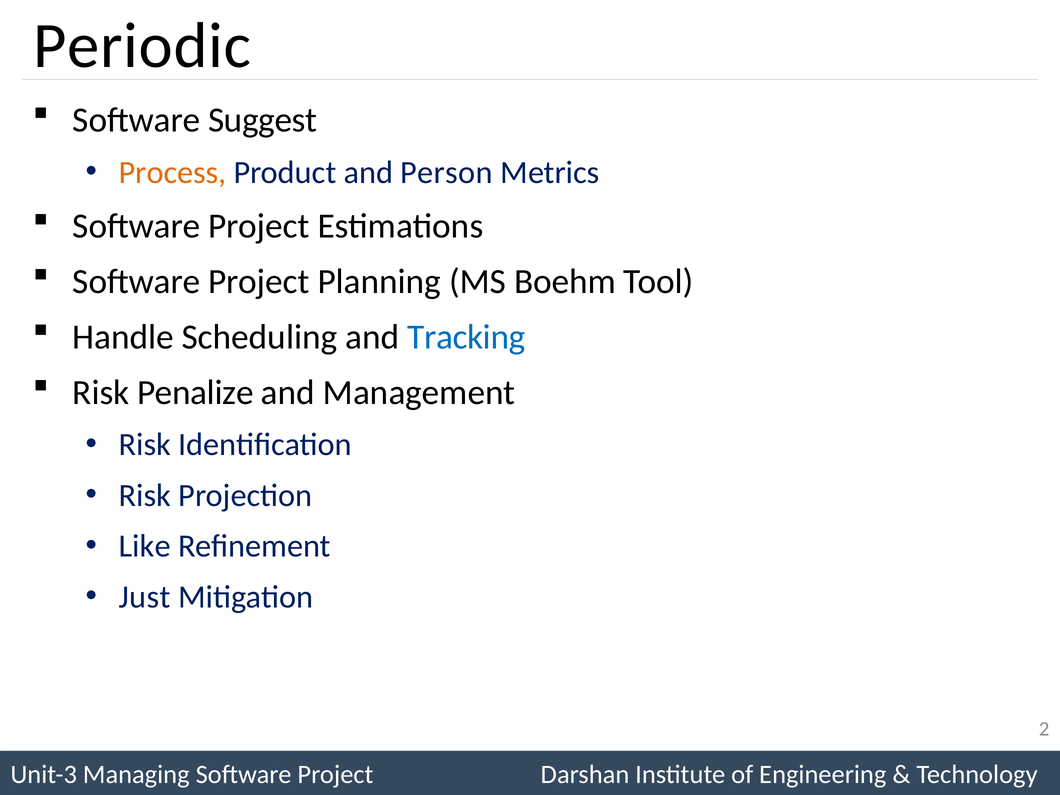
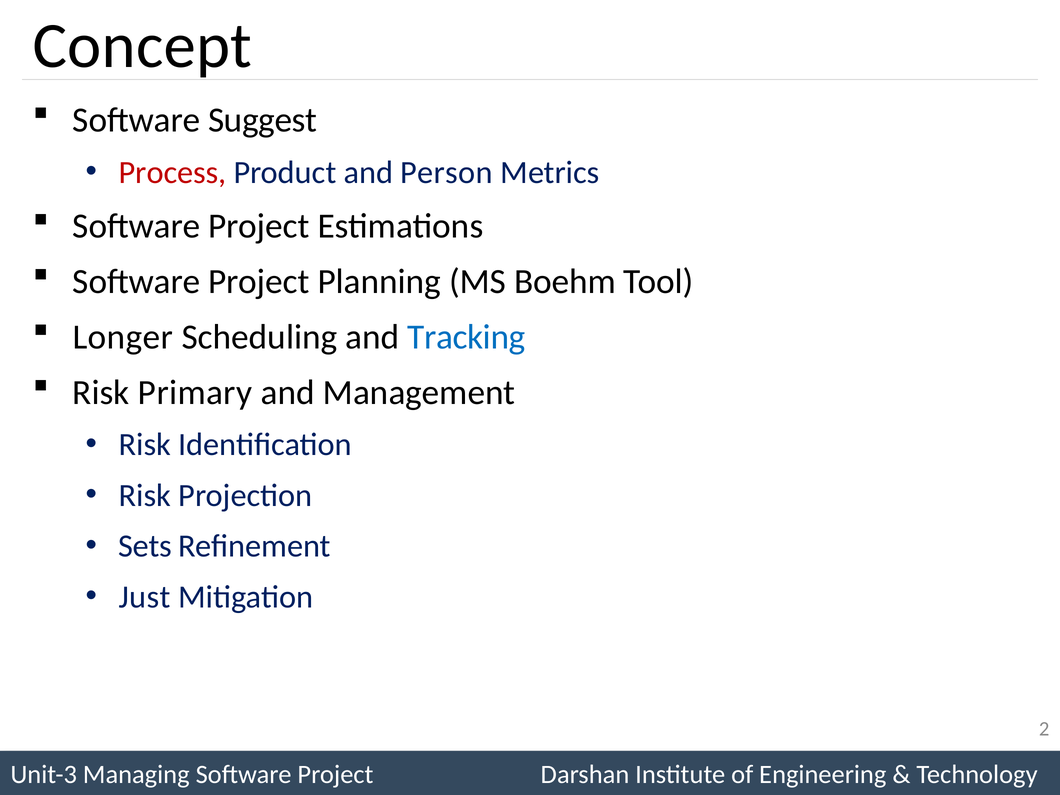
Periodic: Periodic -> Concept
Process colour: orange -> red
Handle: Handle -> Longer
Penalize: Penalize -> Primary
Like: Like -> Sets
